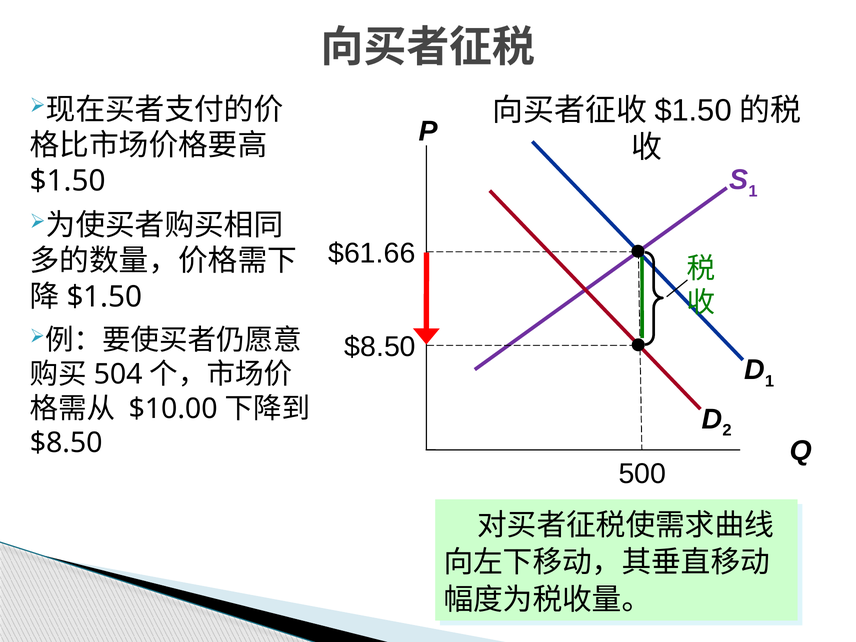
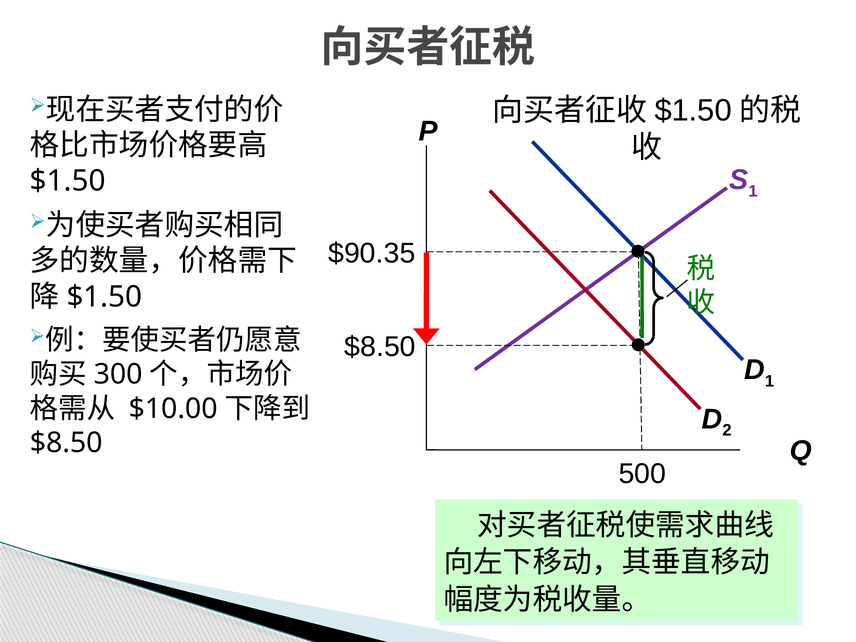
$61.66: $61.66 -> $90.35
504: 504 -> 300
